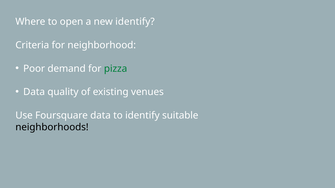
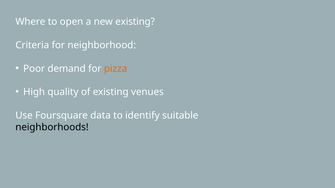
new identify: identify -> existing
pizza colour: green -> orange
Data at (34, 92): Data -> High
